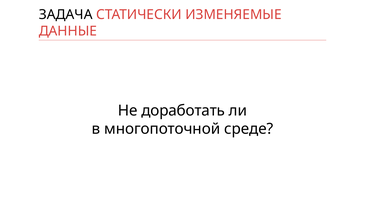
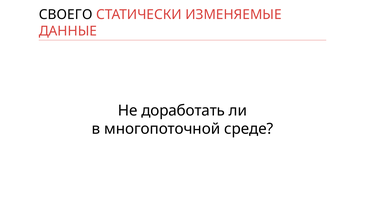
ЗАДАЧА: ЗАДАЧА -> СВОЕГО
